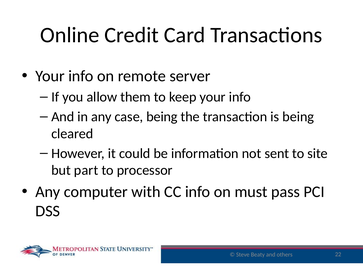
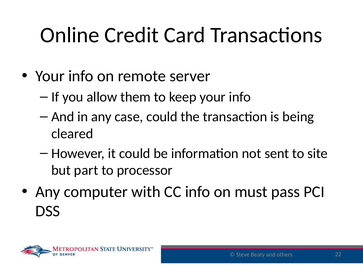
case being: being -> could
